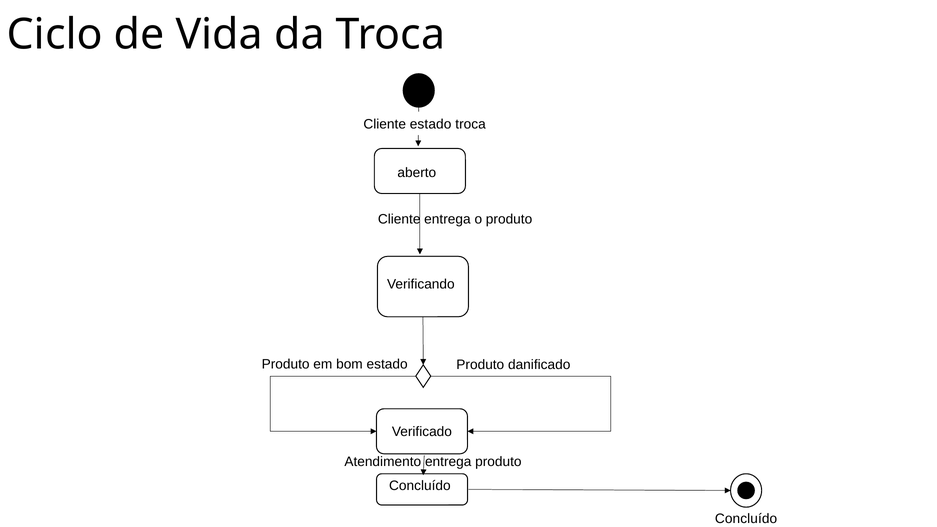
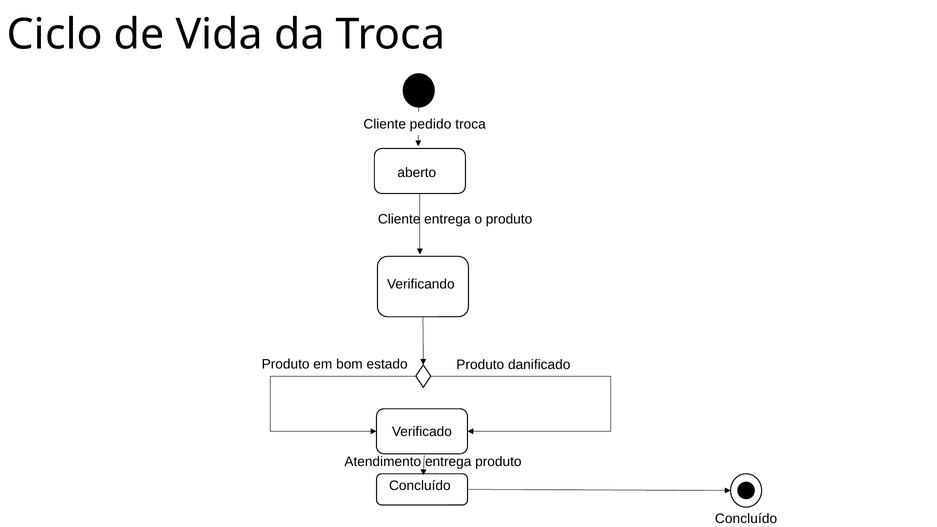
Cliente estado: estado -> pedido
